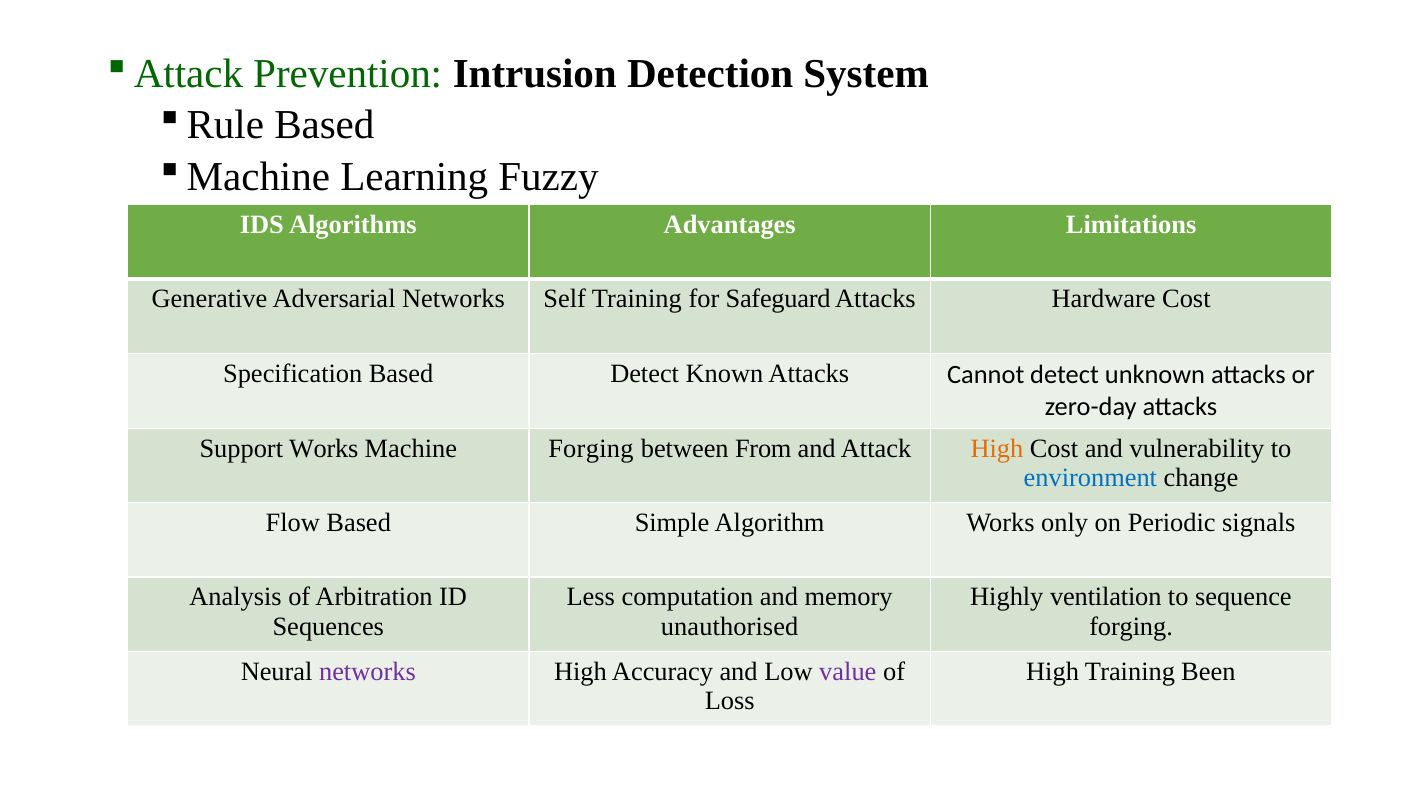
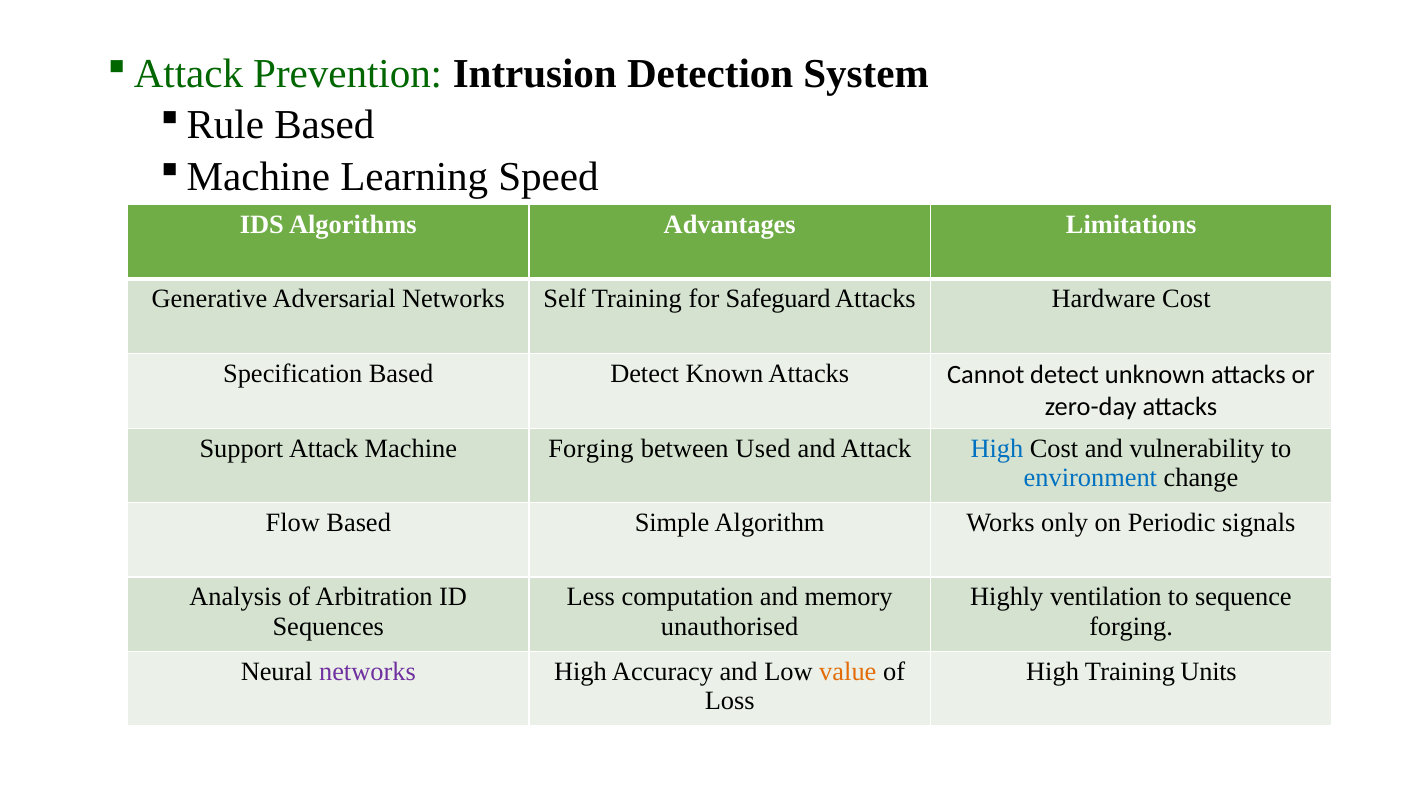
Fuzzy: Fuzzy -> Speed
Support Works: Works -> Attack
From: From -> Used
High at (997, 448) colour: orange -> blue
value colour: purple -> orange
Been: Been -> Units
